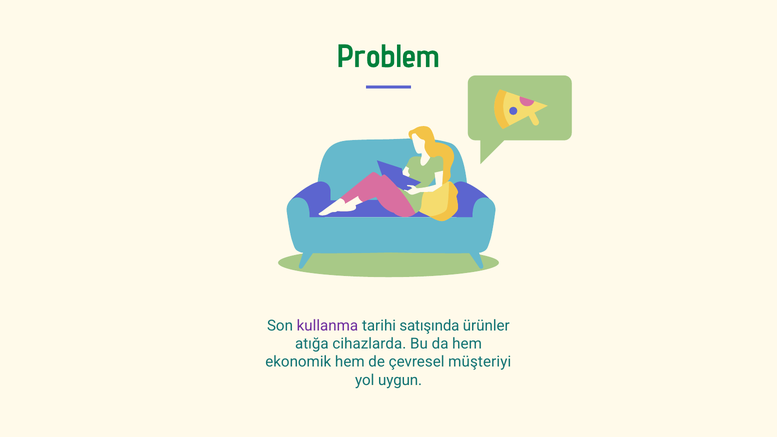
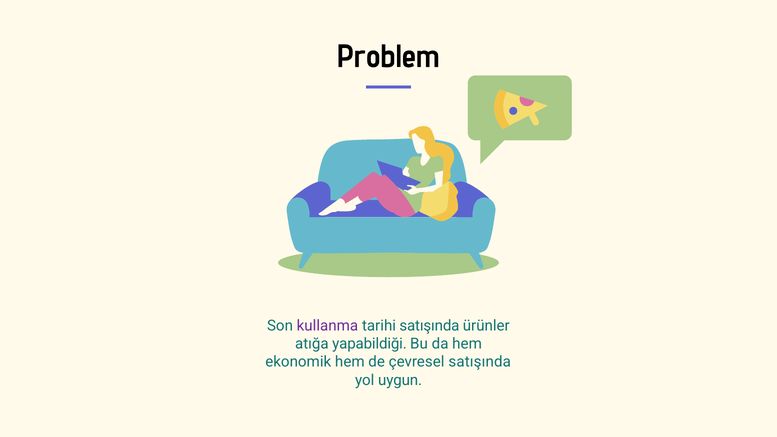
Problem colour: green -> black
cihazlarda: cihazlarda -> yapabildiği
çevresel müşteriyi: müşteriyi -> satışında
